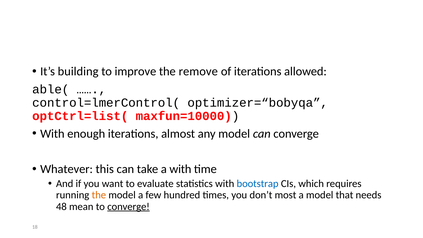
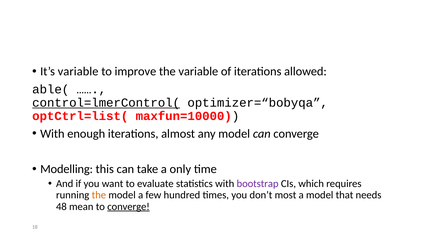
It’s building: building -> variable
the remove: remove -> variable
control=lmerControl( underline: none -> present
Whatever: Whatever -> Modelling
a with: with -> only
bootstrap colour: blue -> purple
